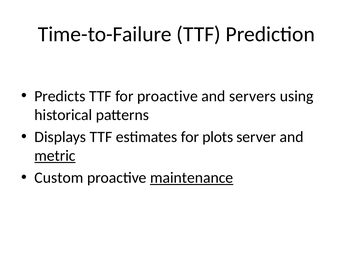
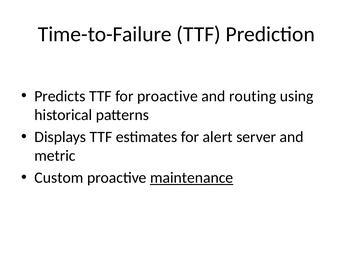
servers: servers -> routing
plots: plots -> alert
metric underline: present -> none
